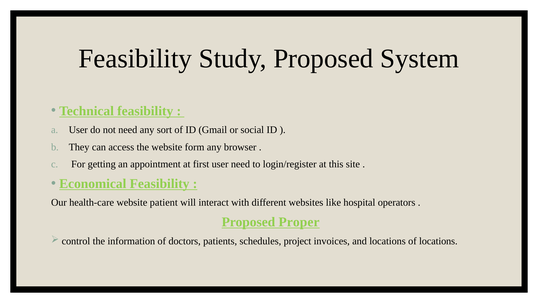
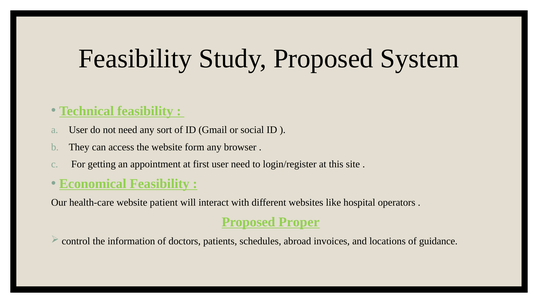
project: project -> abroad
of locations: locations -> guidance
